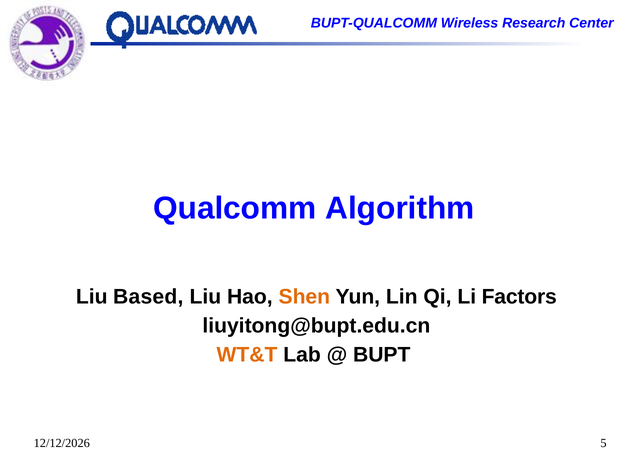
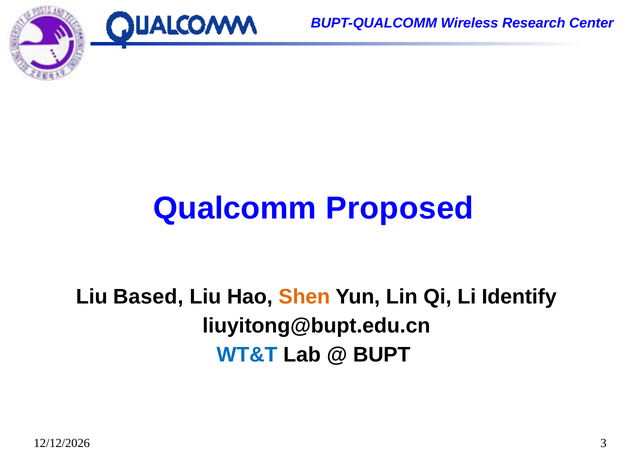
Algorithm: Algorithm -> Proposed
Factors: Factors -> Identify
WT&T colour: orange -> blue
5: 5 -> 3
